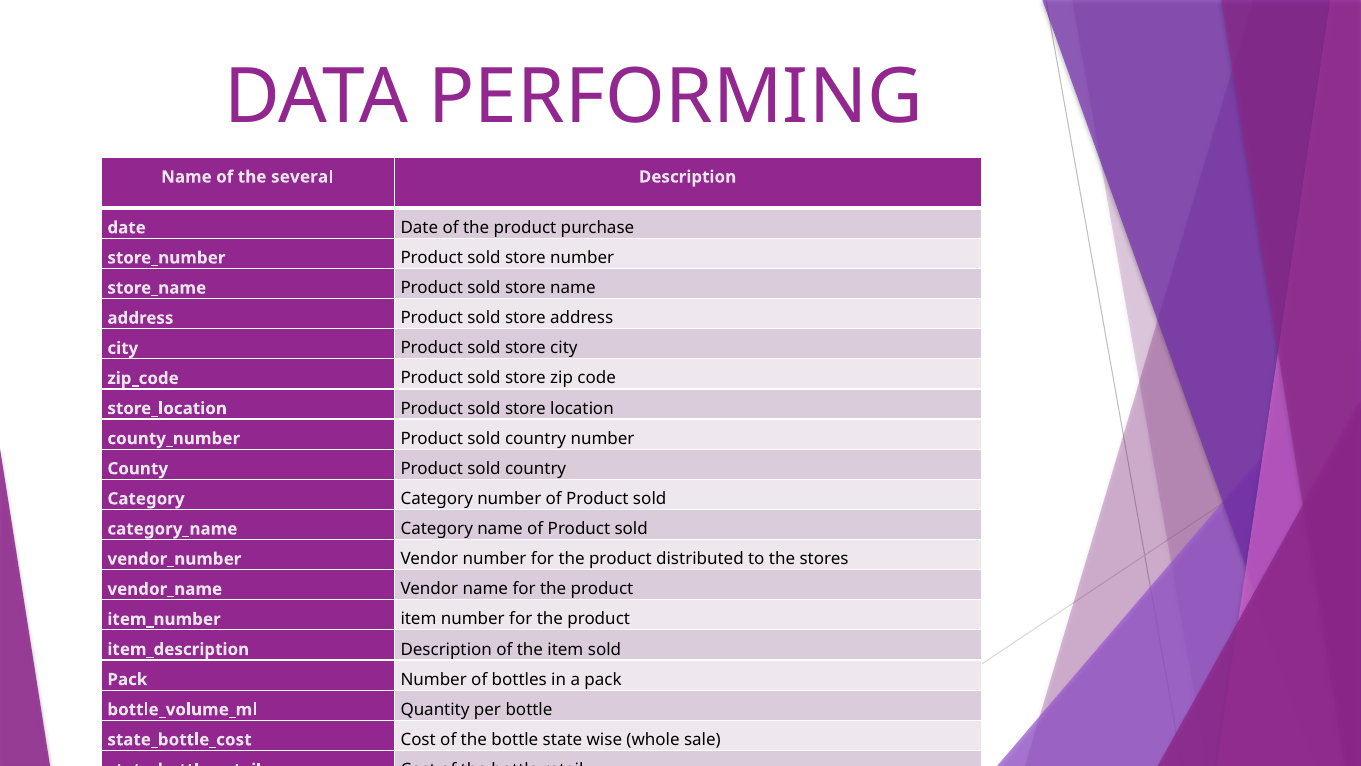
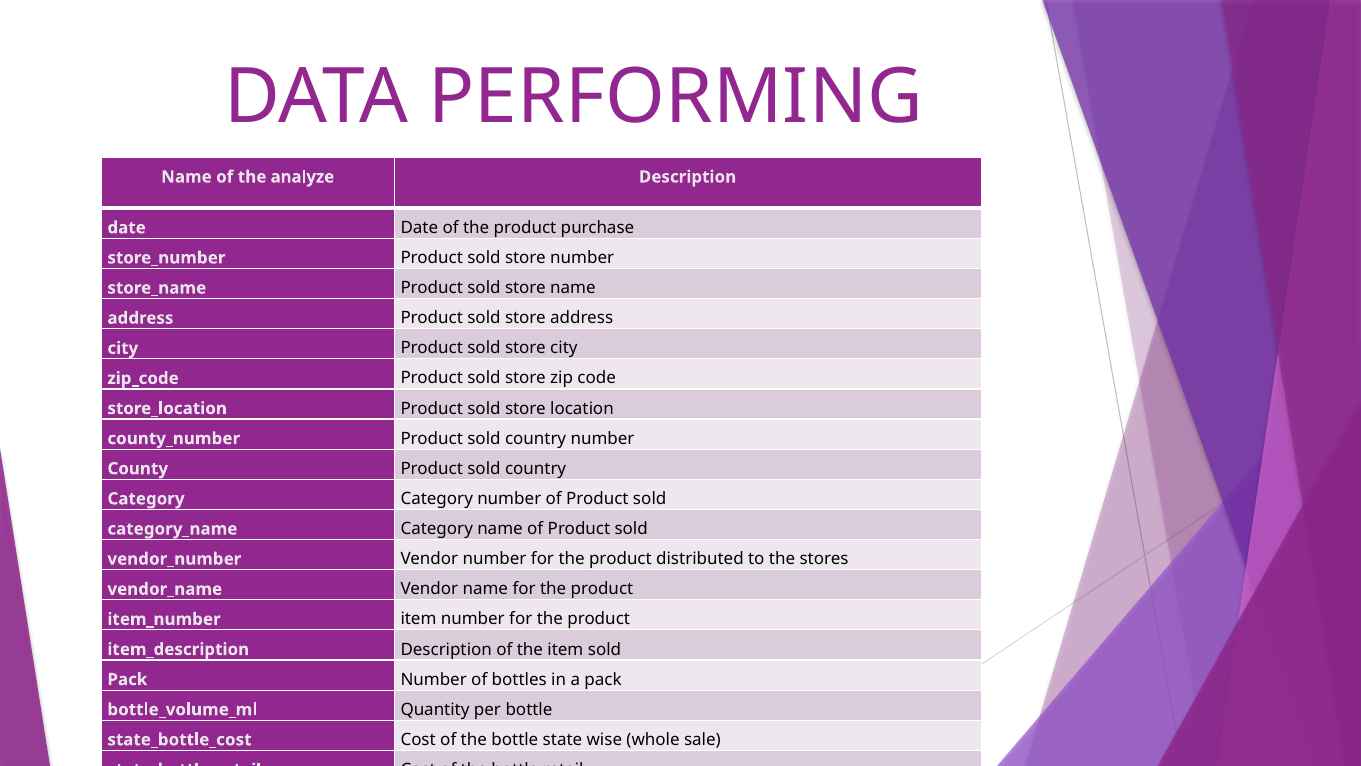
several: several -> analyze
